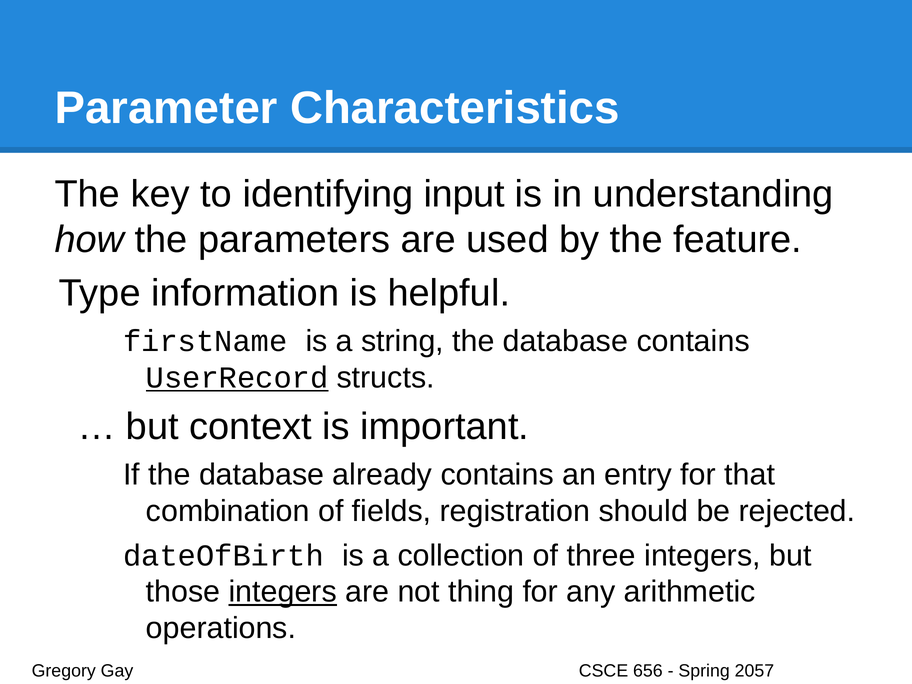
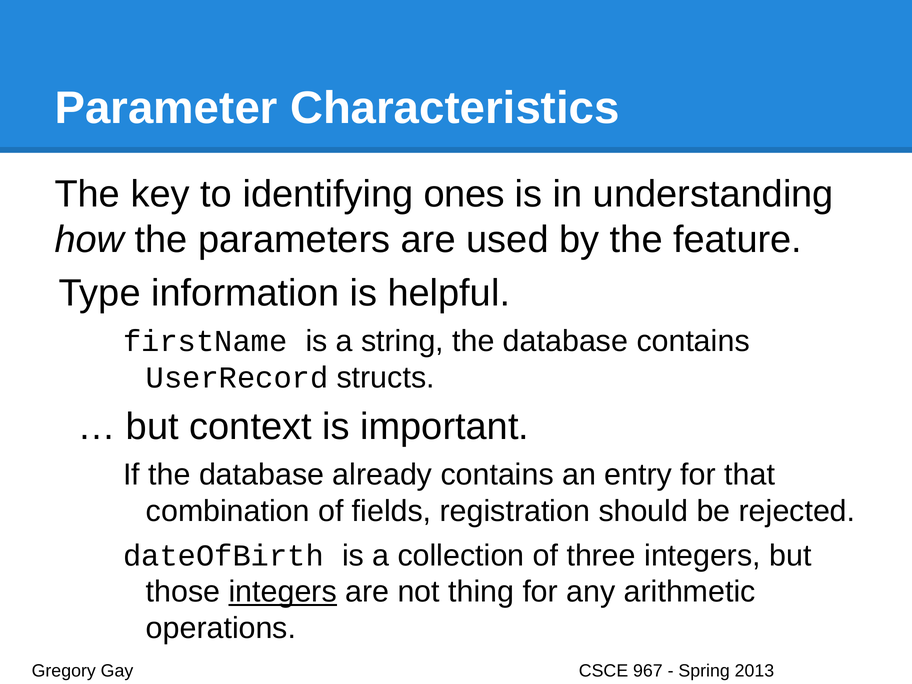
input: input -> ones
UserRecord underline: present -> none
656: 656 -> 967
2057: 2057 -> 2013
